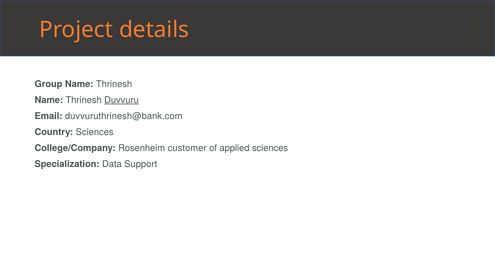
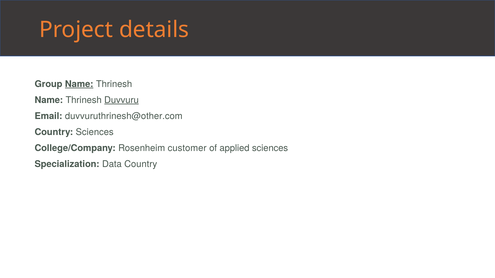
Name at (79, 84) underline: none -> present
duvvuruthrinesh@bank.com: duvvuruthrinesh@bank.com -> duvvuruthrinesh@other.com
Data Support: Support -> Country
